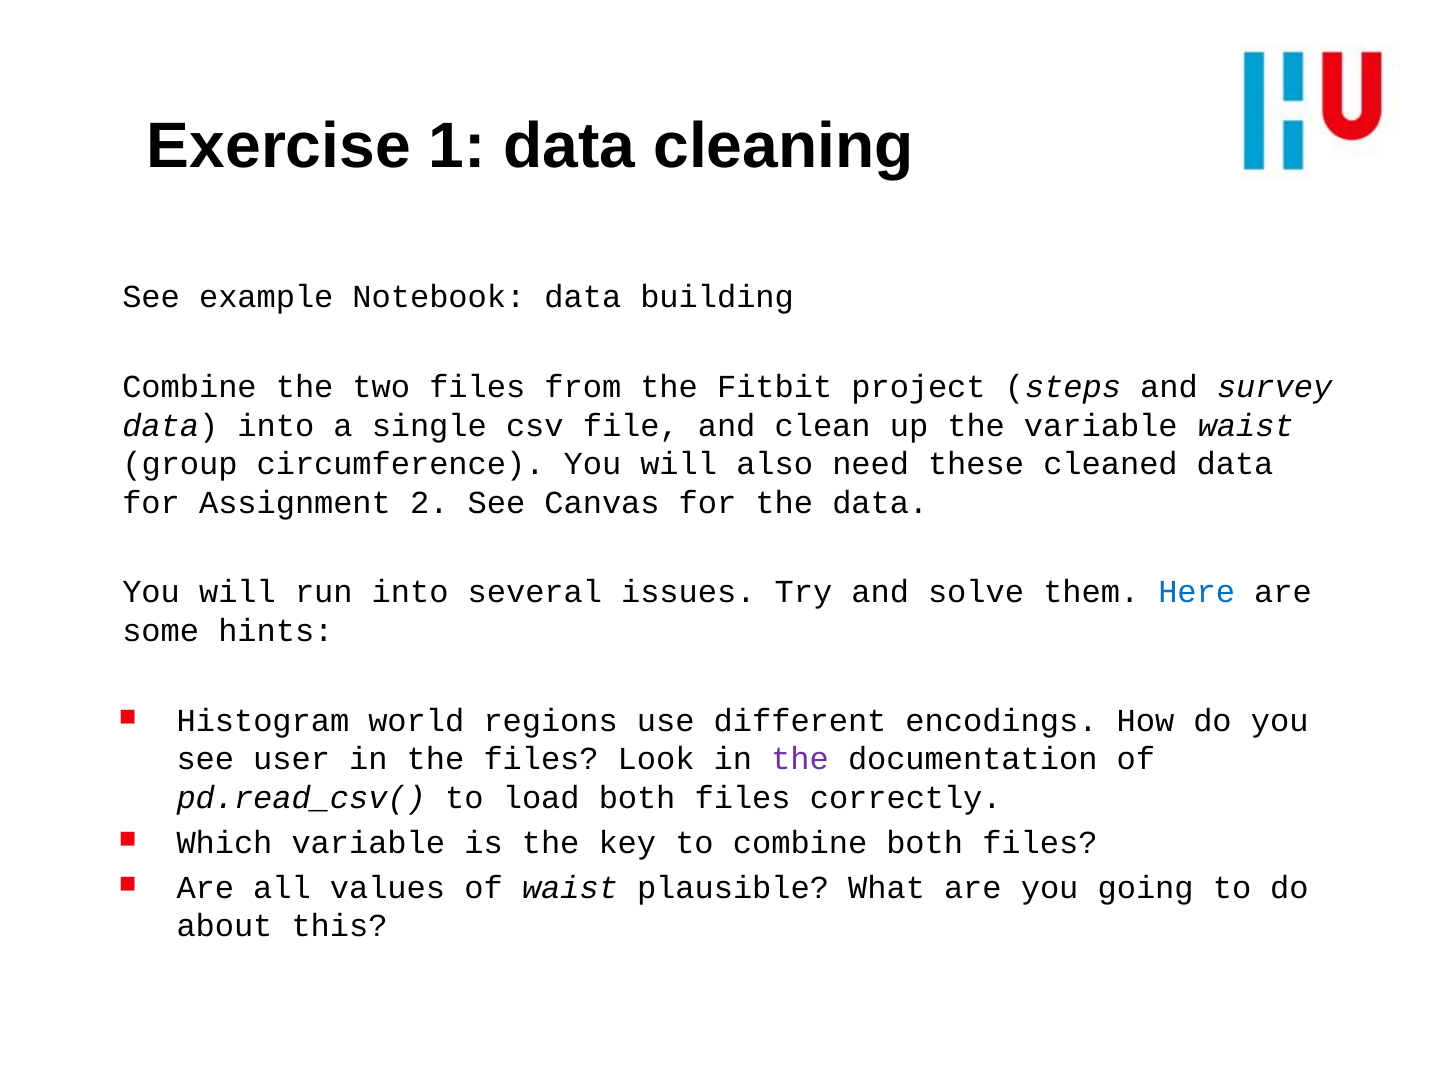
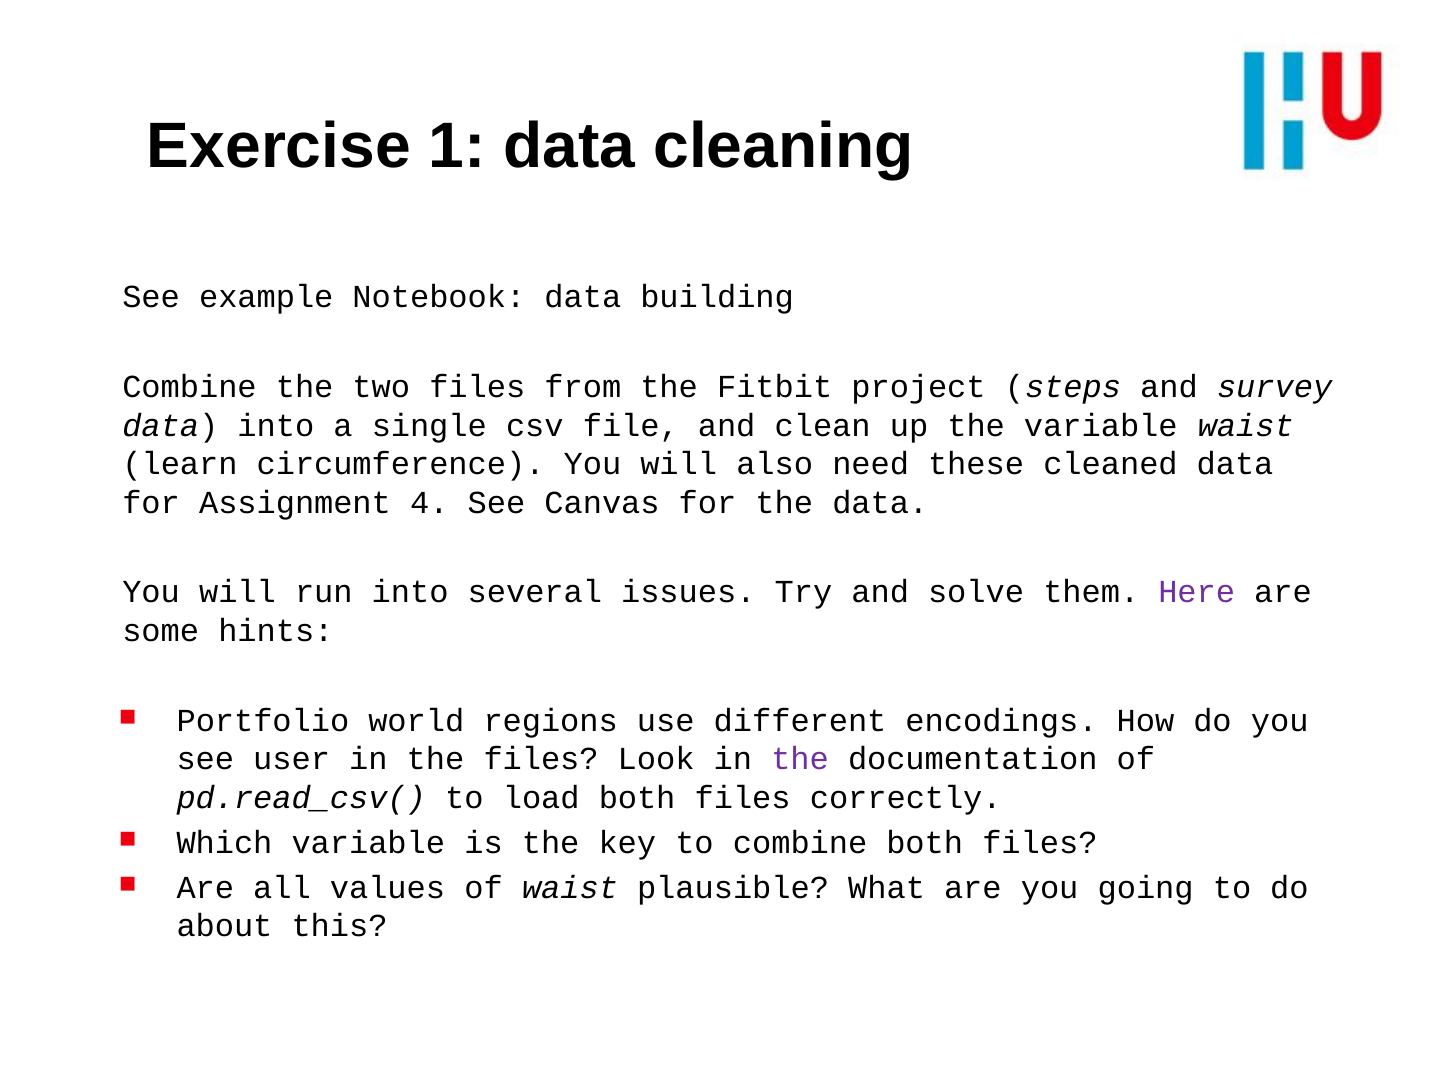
group: group -> learn
2: 2 -> 4
Here colour: blue -> purple
Histogram: Histogram -> Portfolio
